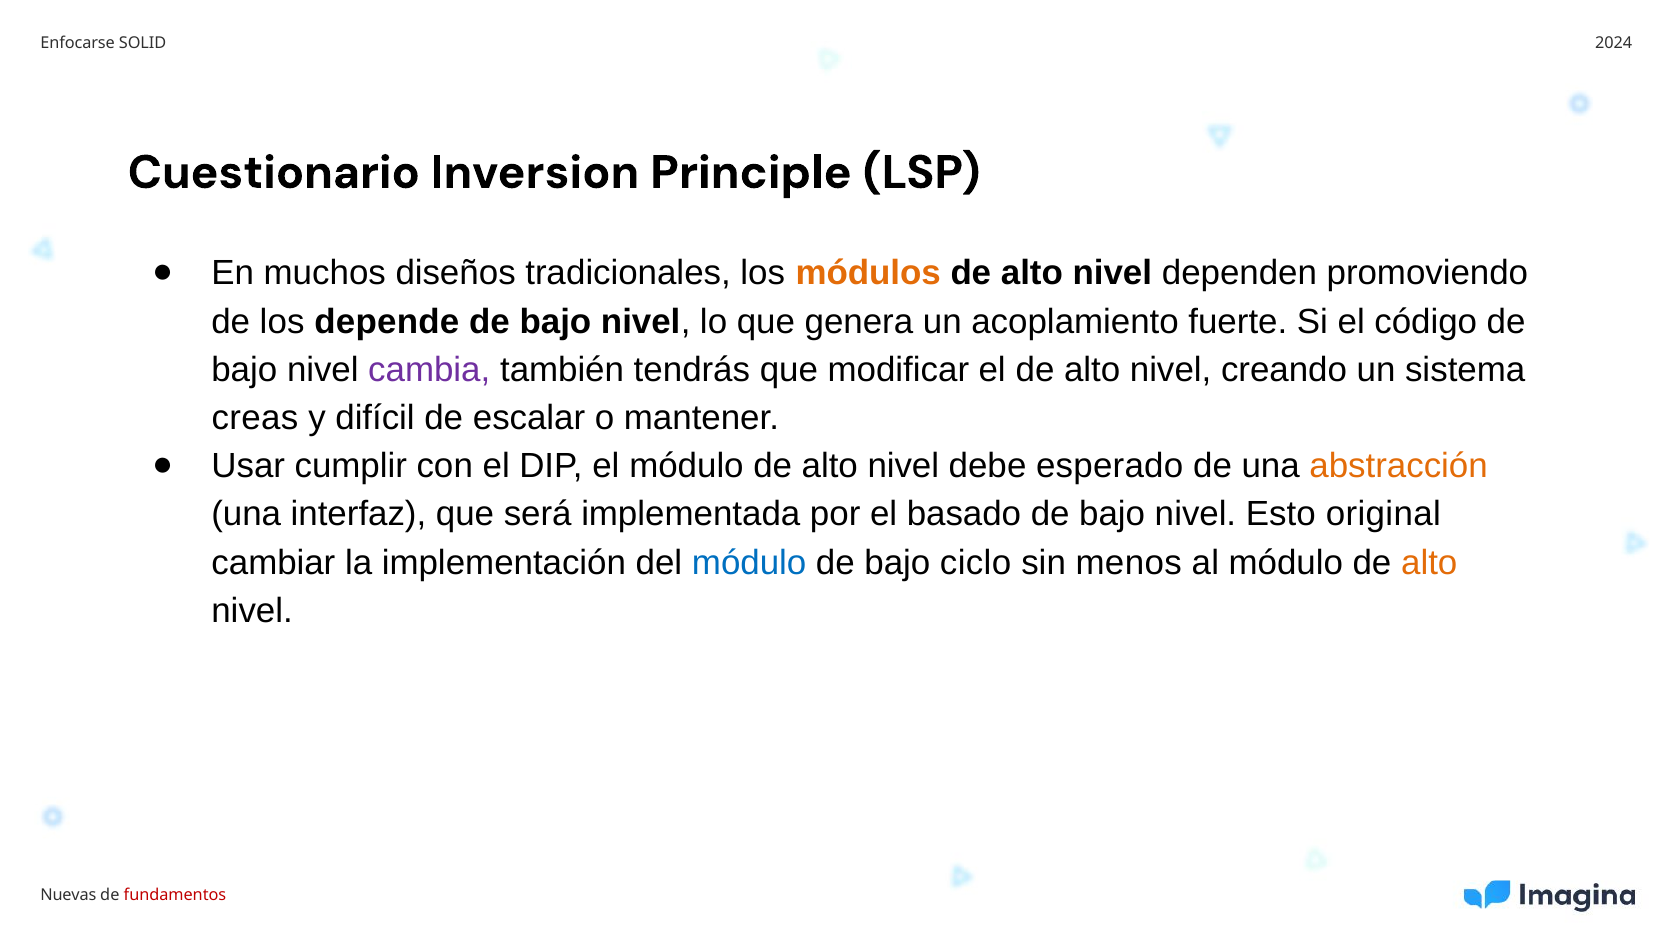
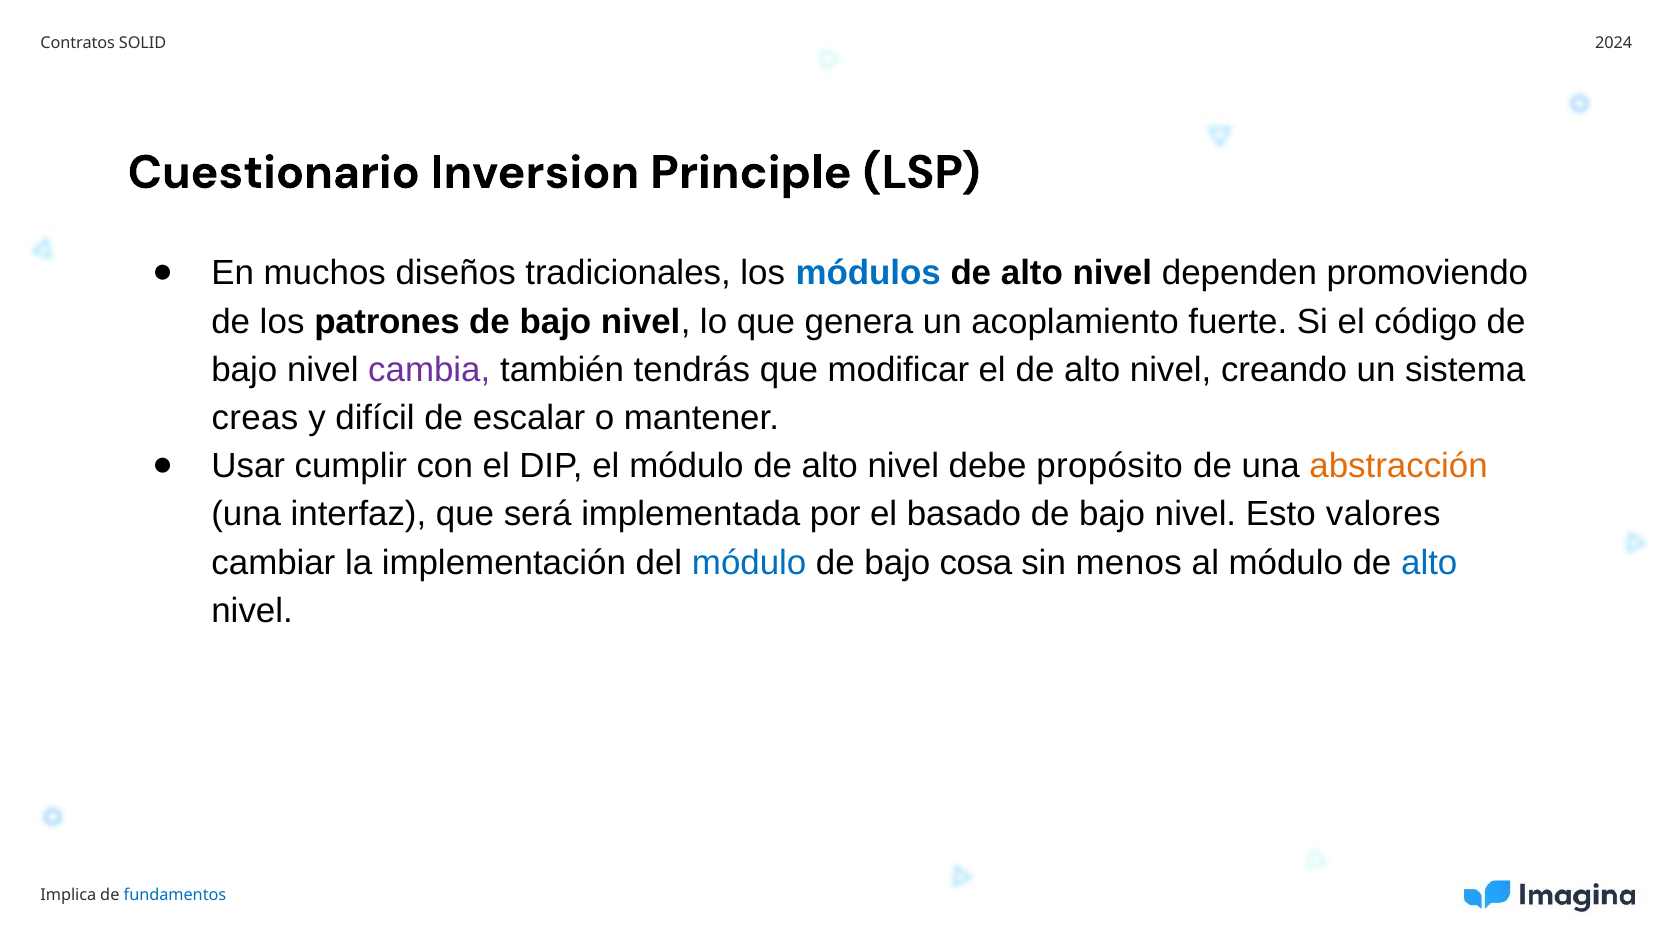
Enfocarse: Enfocarse -> Contratos
módulos colour: orange -> blue
depende: depende -> patrones
esperado: esperado -> propósito
original: original -> valores
ciclo: ciclo -> cosa
alto at (1429, 562) colour: orange -> blue
Nuevas: Nuevas -> Implica
fundamentos colour: red -> blue
